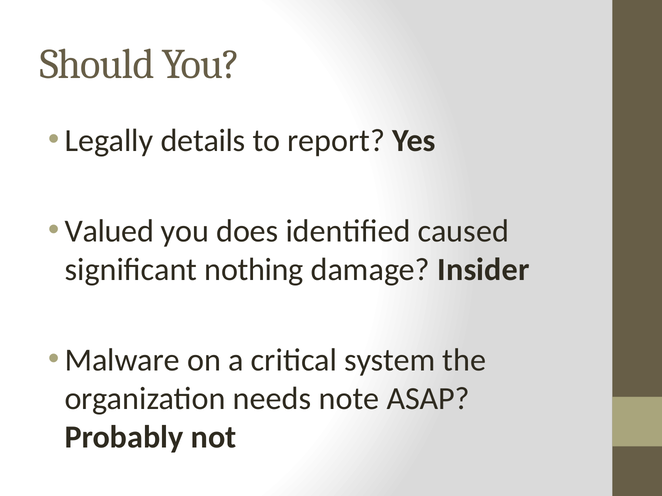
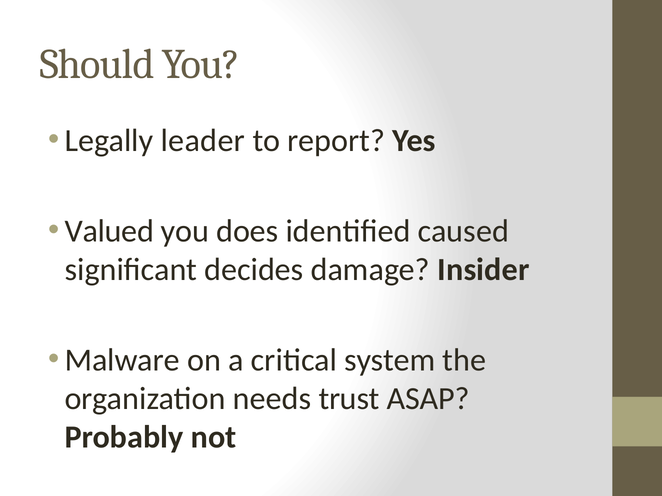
details: details -> leader
nothing: nothing -> decides
note: note -> trust
